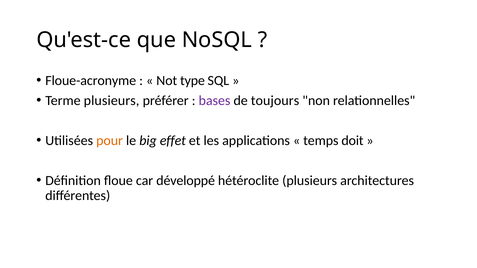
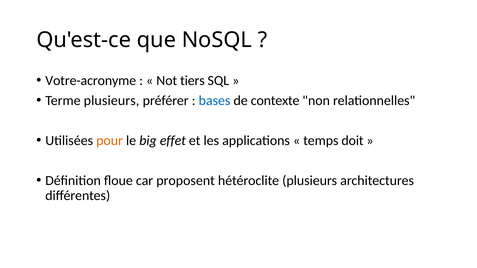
Floue-acronyme: Floue-acronyme -> Votre-acronyme
type: type -> tiers
bases colour: purple -> blue
toujours: toujours -> contexte
développé: développé -> proposent
